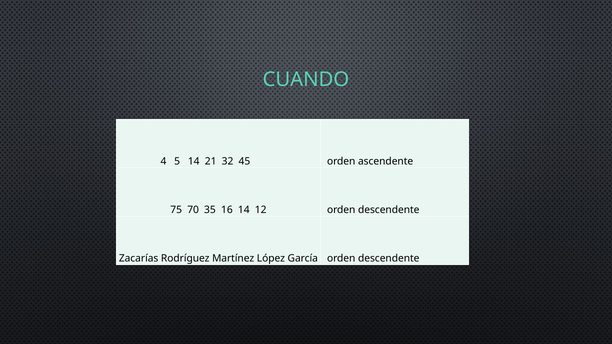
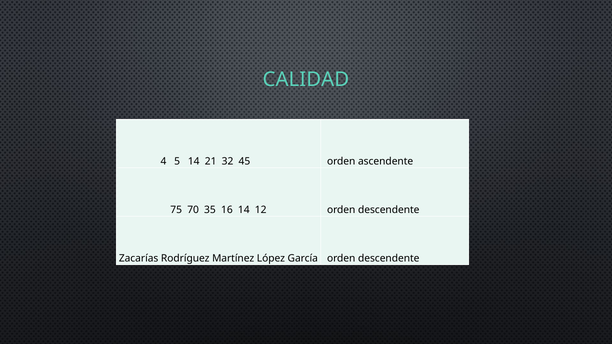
CUANDO: CUANDO -> CALIDAD
